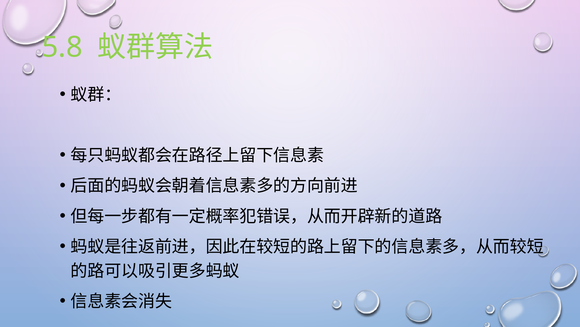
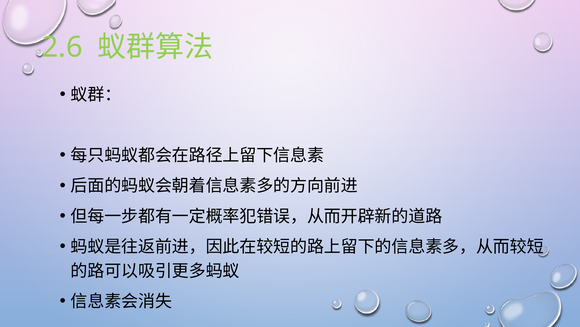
5.8: 5.8 -> 2.6
